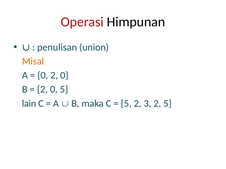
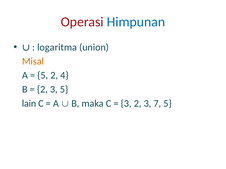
Himpunan colour: black -> blue
penulisan: penulisan -> logaritma
0 at (43, 76): 0 -> 5
0 at (64, 76): 0 -> 4
0 at (54, 90): 0 -> 3
5 at (126, 104): 5 -> 3
3 2: 2 -> 7
